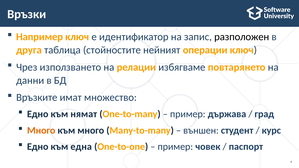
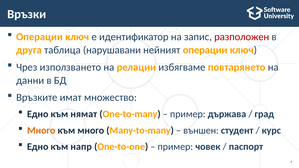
Например at (40, 37): Например -> Операции
разположен colour: black -> red
стойностите: стойностите -> нарушавани
една: една -> напр
